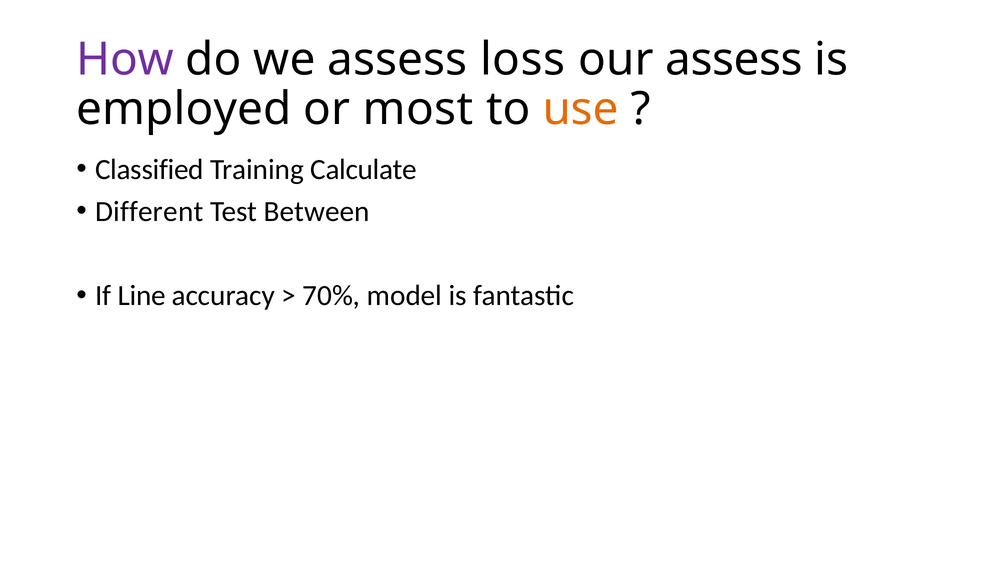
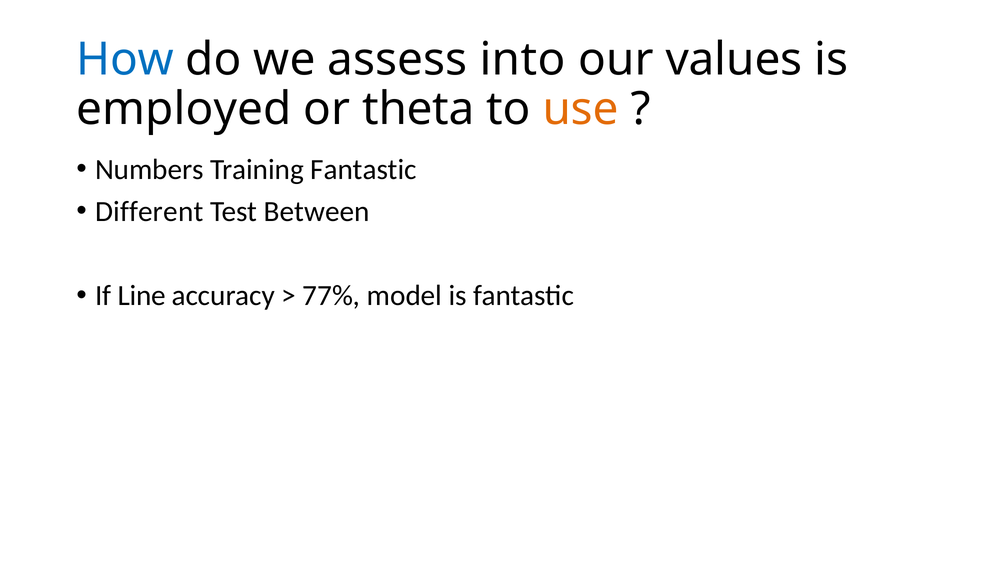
How colour: purple -> blue
loss: loss -> into
our assess: assess -> values
most: most -> theta
Classified: Classified -> Numbers
Training Calculate: Calculate -> Fantastic
70%: 70% -> 77%
